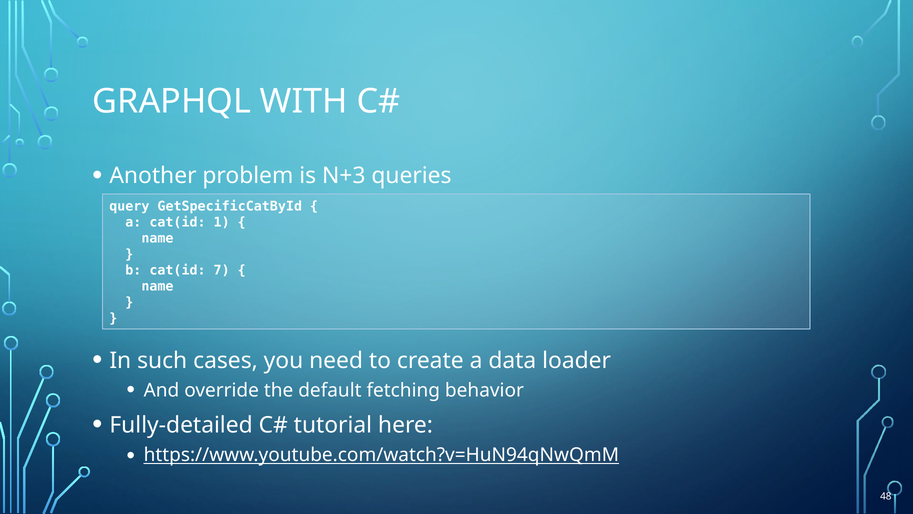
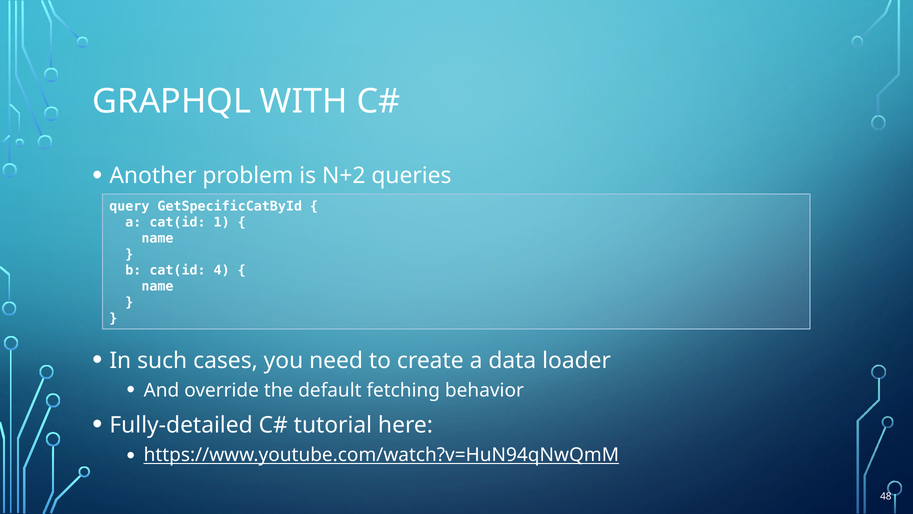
N+3: N+3 -> N+2
7: 7 -> 4
